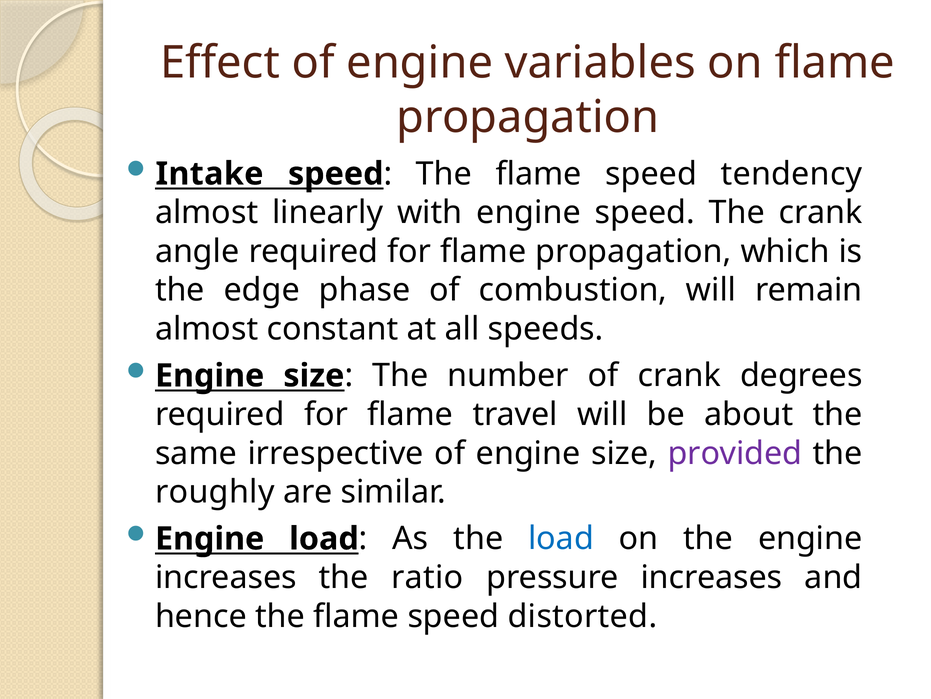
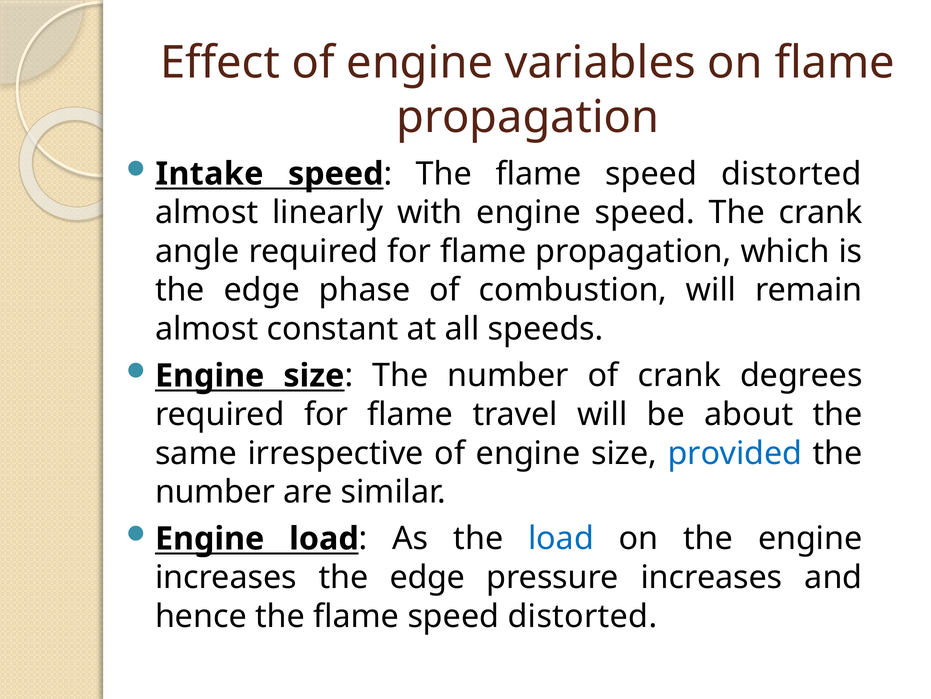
tendency at (792, 174): tendency -> distorted
provided colour: purple -> blue
roughly at (215, 492): roughly -> number
increases the ratio: ratio -> edge
